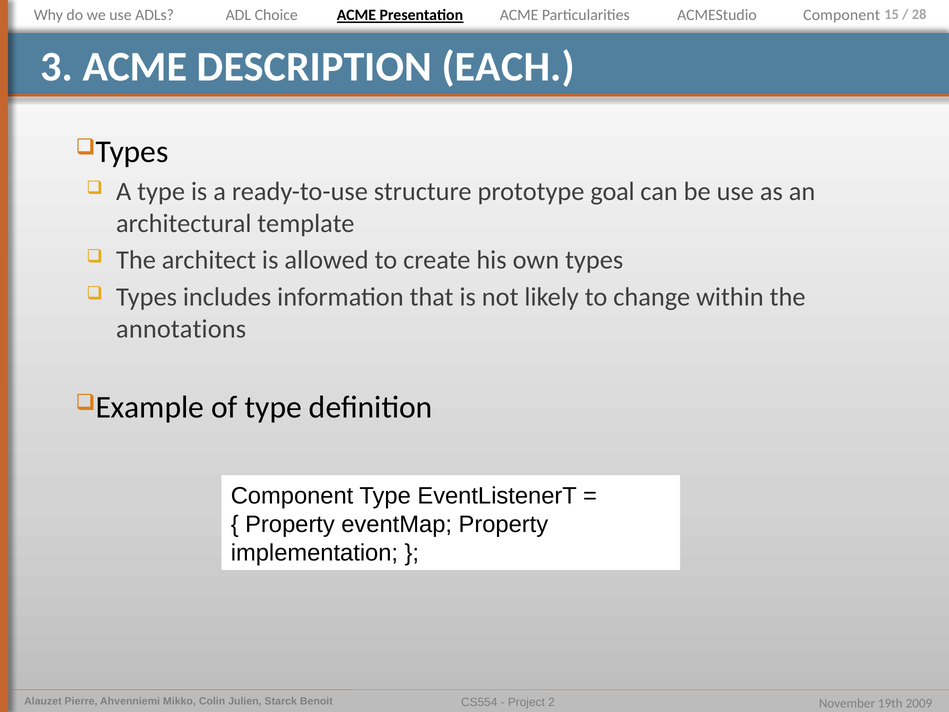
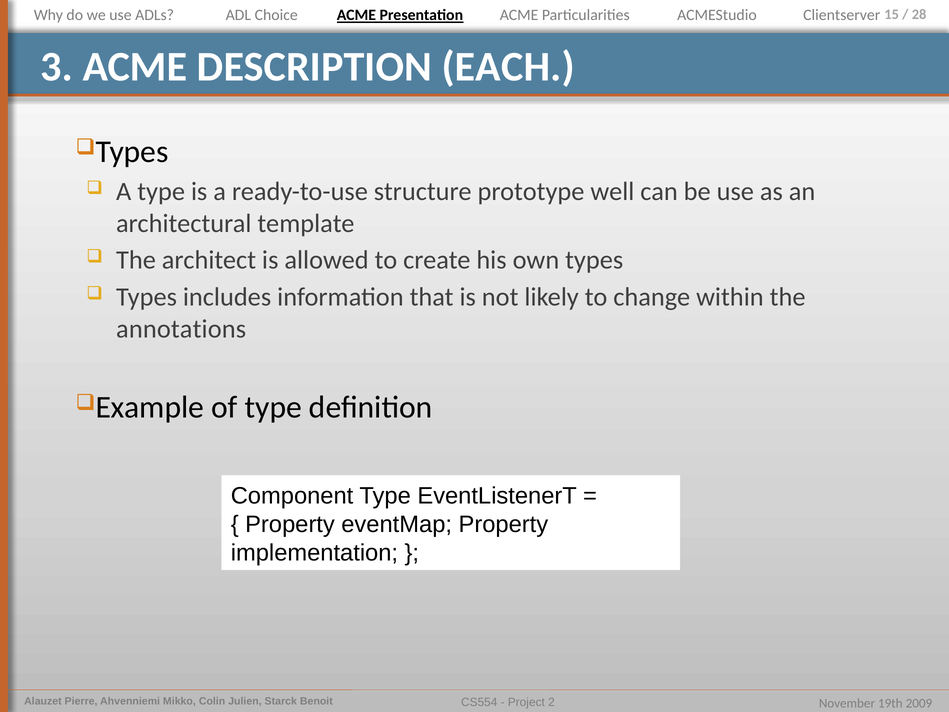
ACMEStudio Component: Component -> Clientserver
goal: goal -> well
